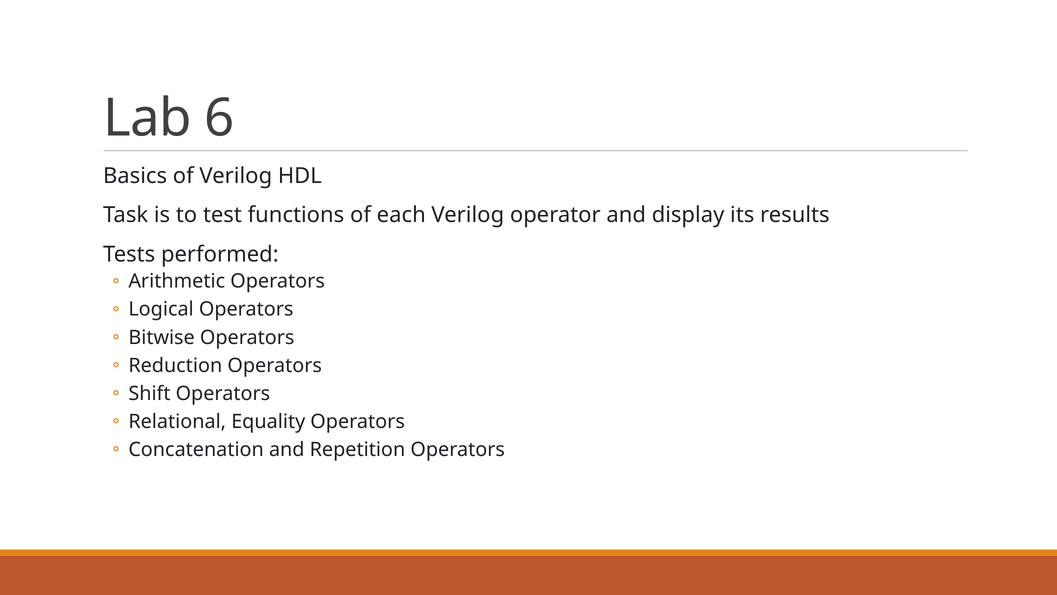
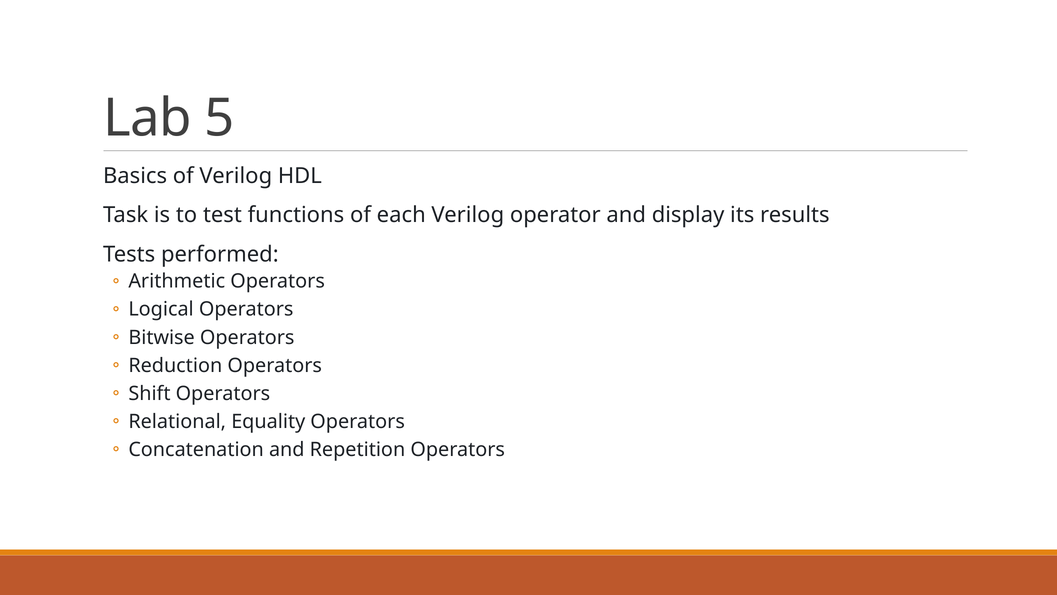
6: 6 -> 5
